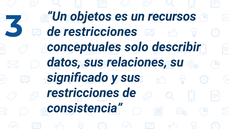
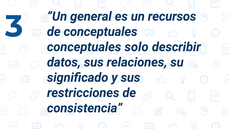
objetos: objetos -> general
de restricciones: restricciones -> conceptuales
